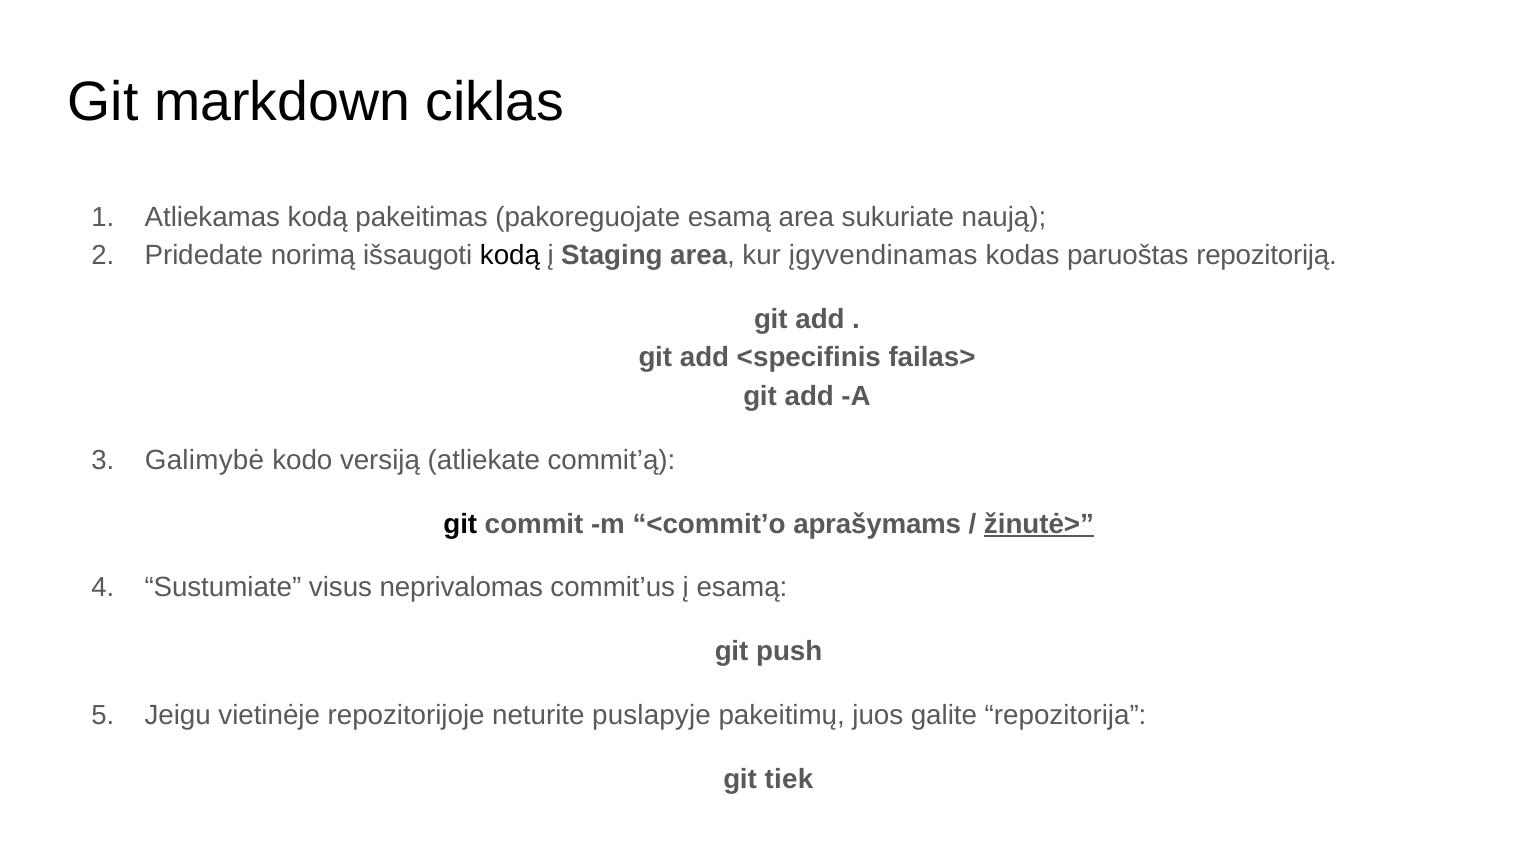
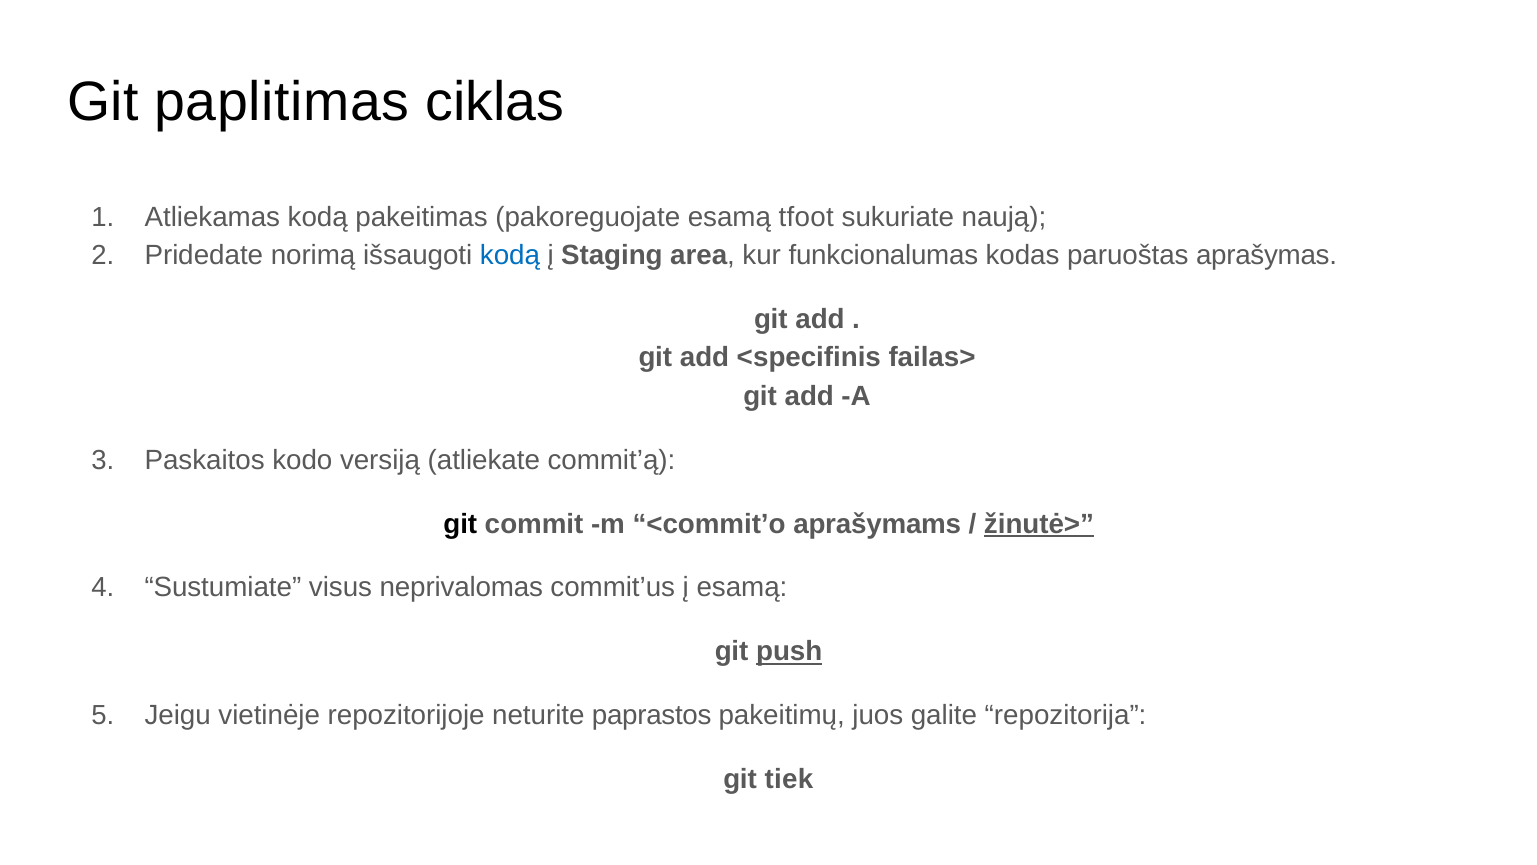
markdown: markdown -> paplitimas
esamą area: area -> tfoot
kodą at (510, 255) colour: black -> blue
įgyvendinamas: įgyvendinamas -> funkcionalumas
repozitoriją: repozitoriją -> aprašymas
Galimybė: Galimybė -> Paskaitos
push underline: none -> present
puslapyje: puslapyje -> paprastos
